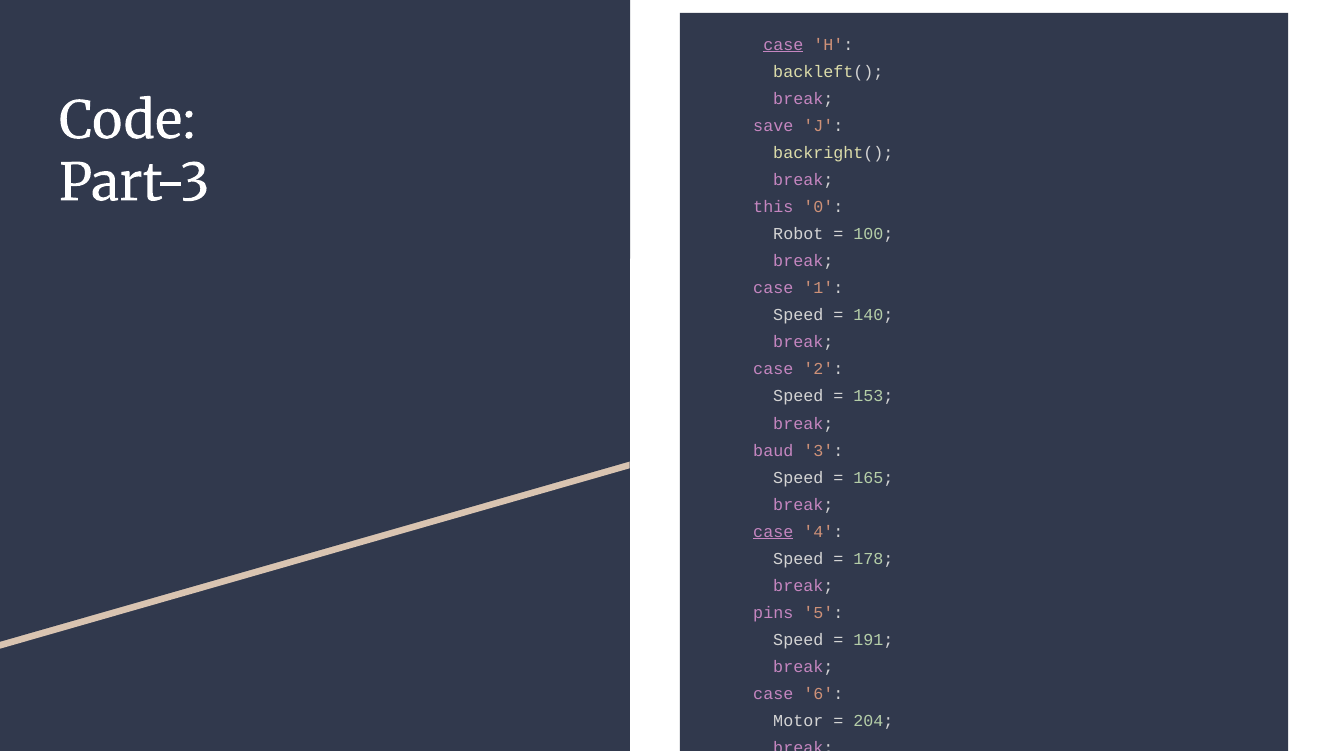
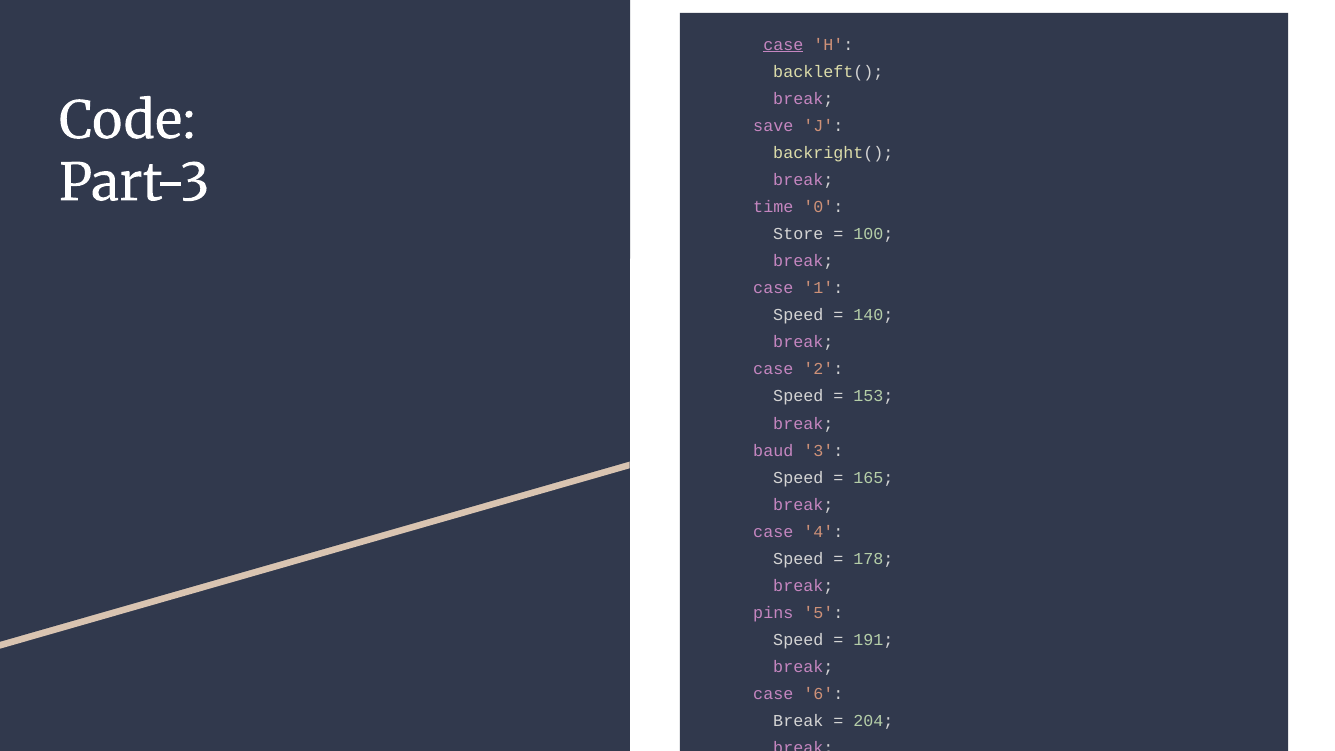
this: this -> time
Robot: Robot -> Store
case at (773, 532) underline: present -> none
Motor at (798, 721): Motor -> Break
